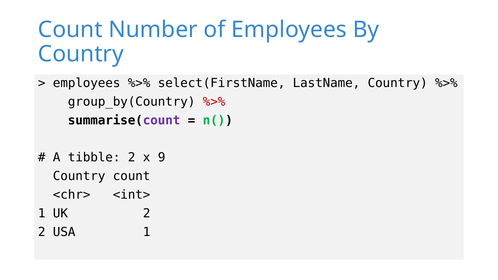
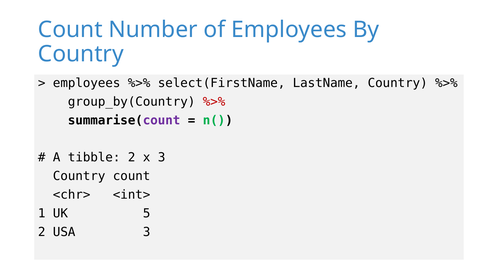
x 9: 9 -> 3
UK 2: 2 -> 5
USA 1: 1 -> 3
